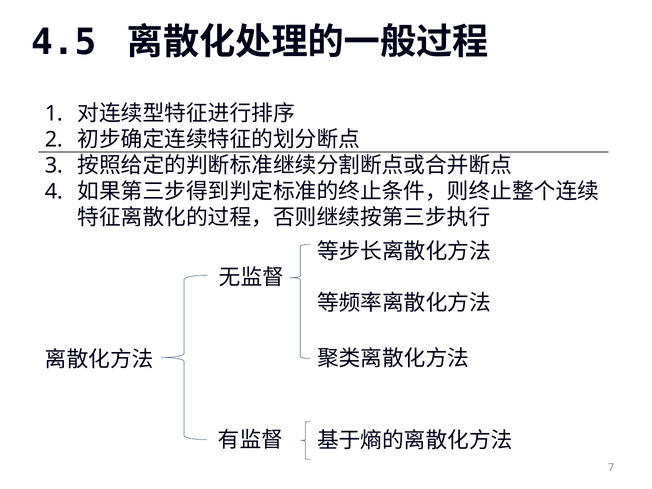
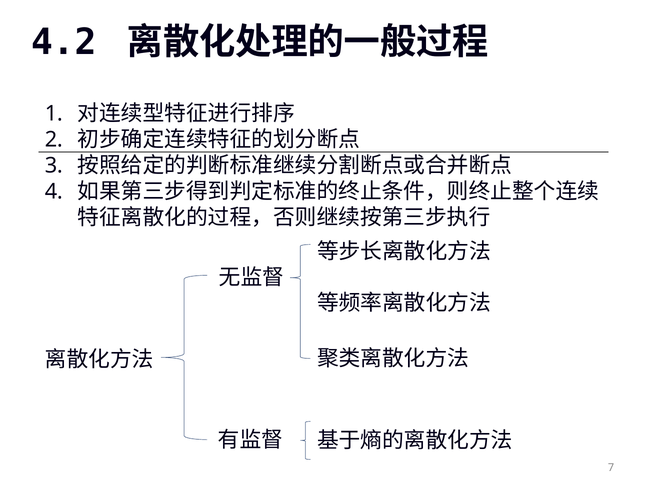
4.5: 4.5 -> 4.2
